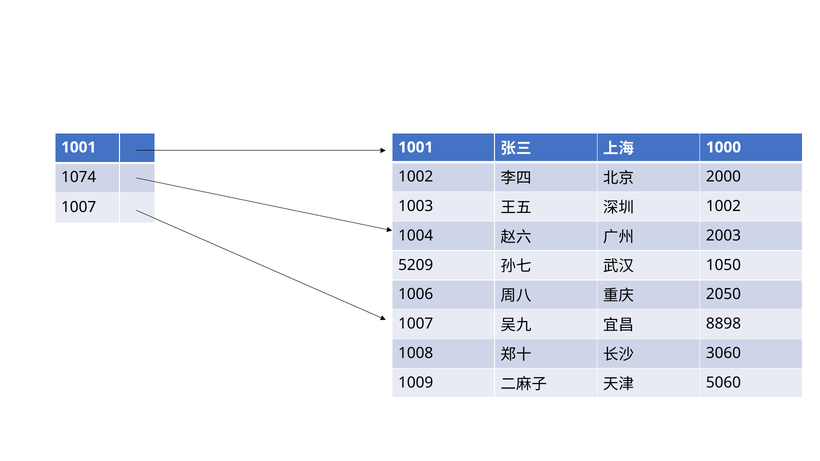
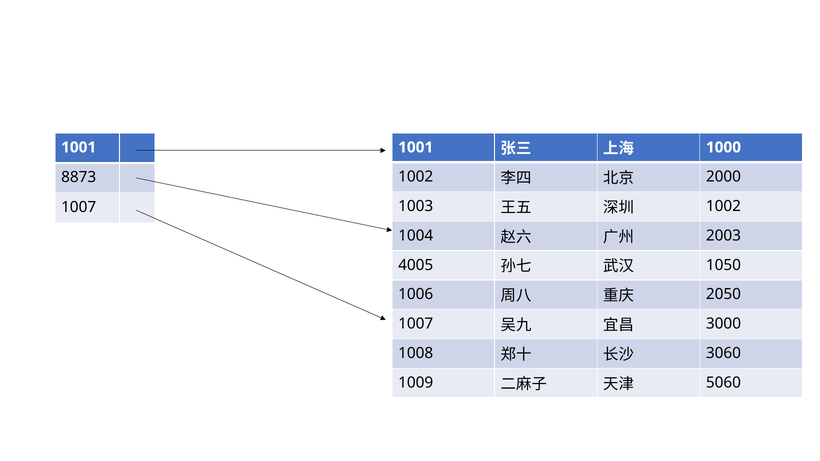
1074: 1074 -> 8873
5209: 5209 -> 4005
8898: 8898 -> 3000
